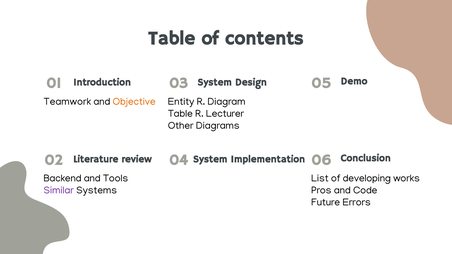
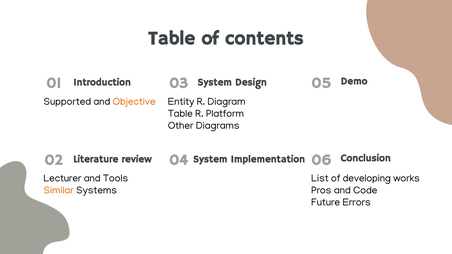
Teamwork: Teamwork -> Supported
Lecturer: Lecturer -> Platform
Backend: Backend -> Lecturer
Similar colour: purple -> orange
